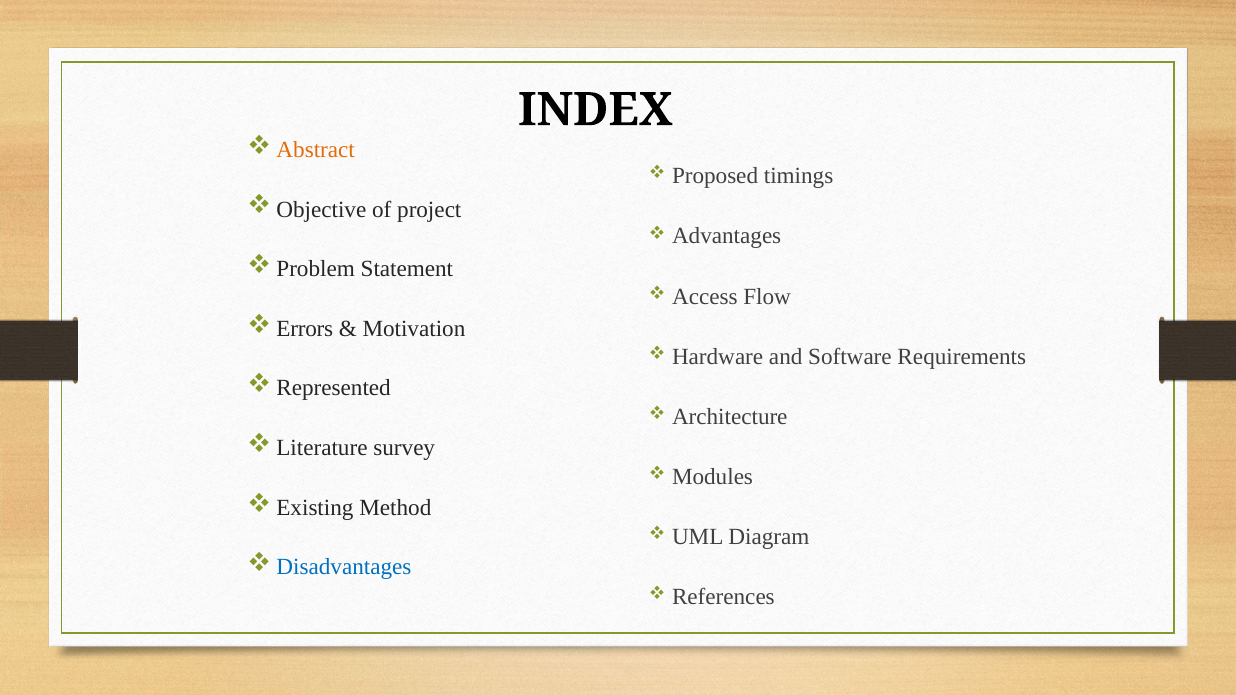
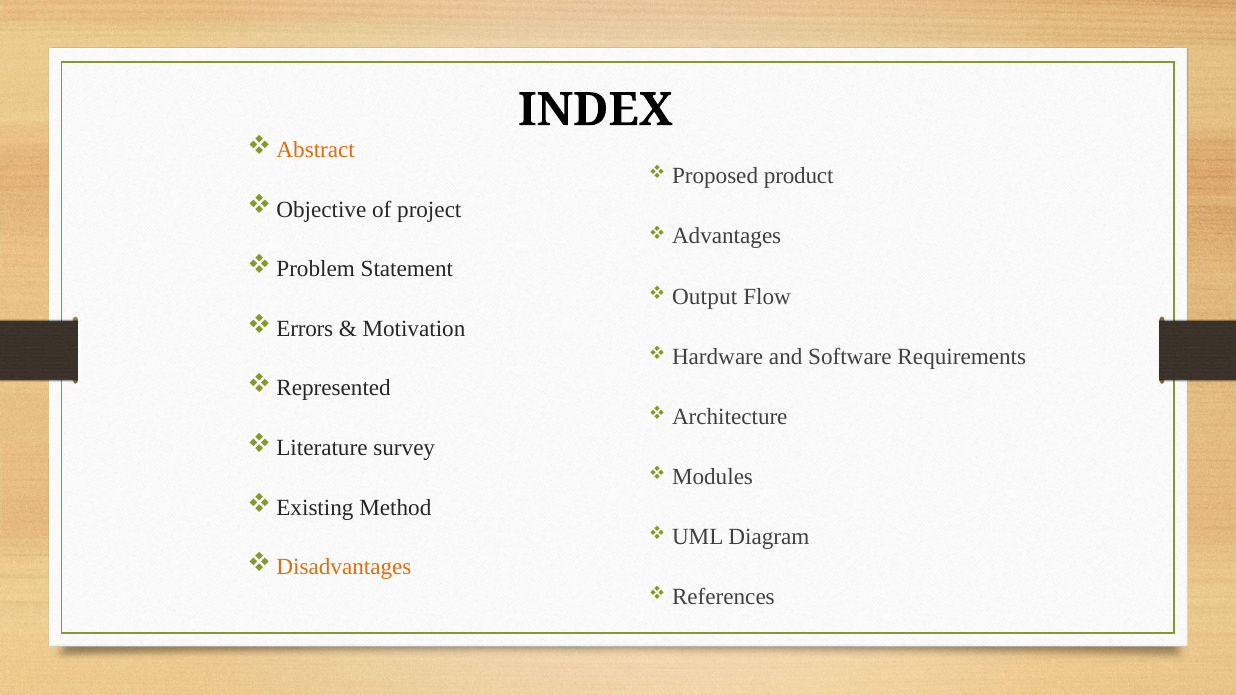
timings: timings -> product
Access: Access -> Output
Disadvantages colour: blue -> orange
